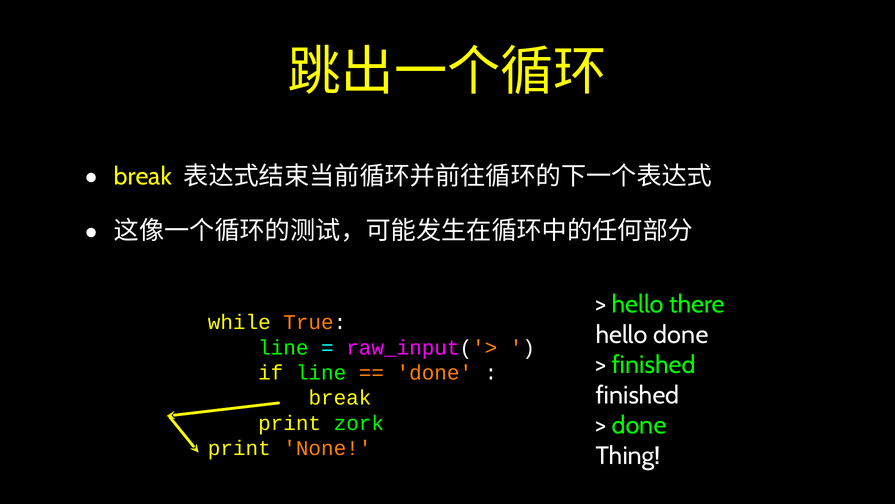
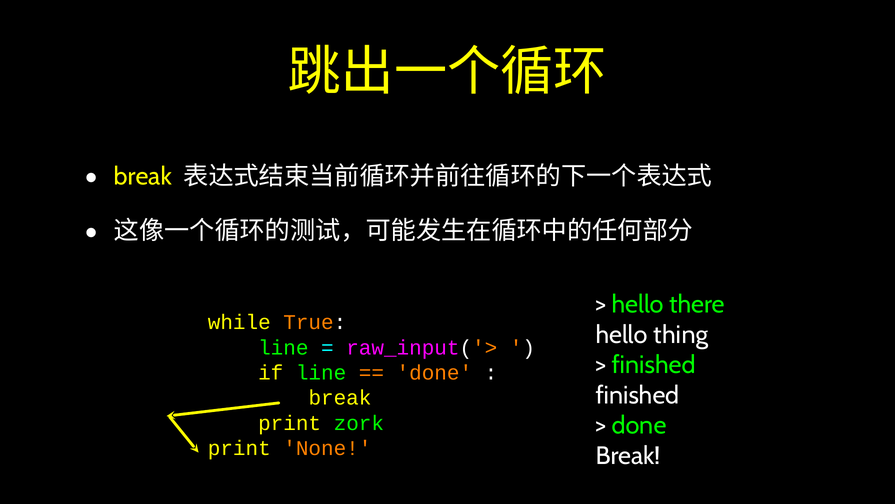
hello done: done -> thing
Thing at (628, 455): Thing -> Break
